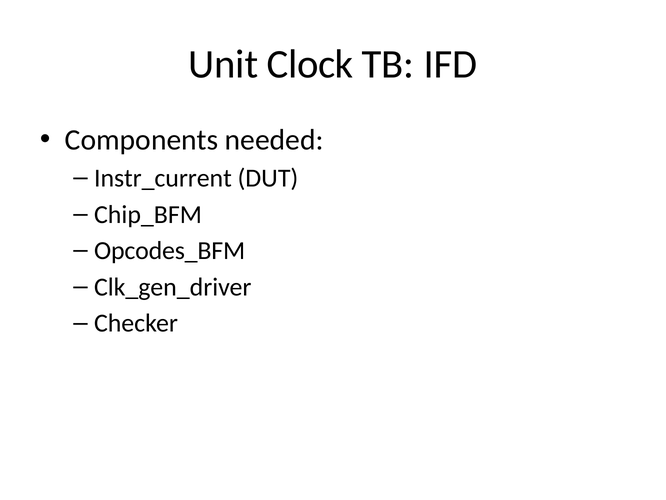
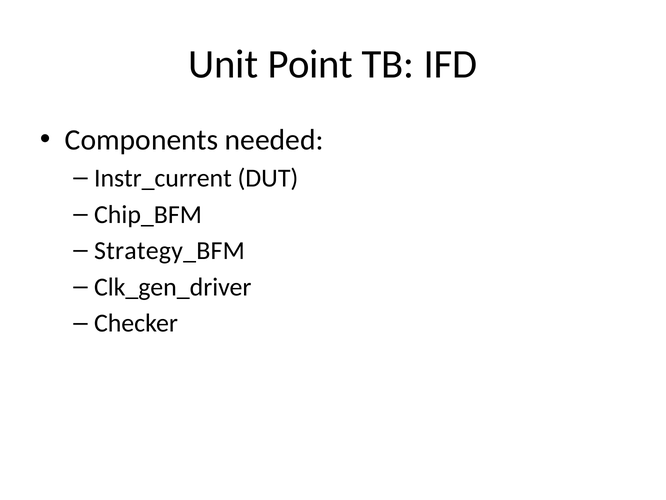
Clock: Clock -> Point
Opcodes_BFM: Opcodes_BFM -> Strategy_BFM
